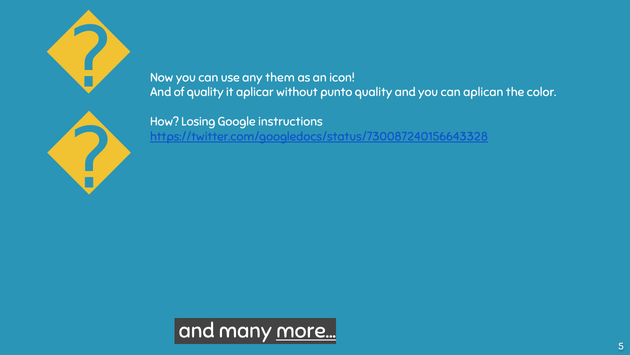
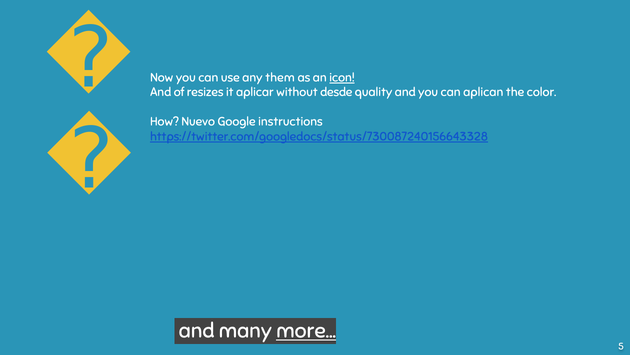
icon underline: none -> present
of quality: quality -> resizes
punto: punto -> desde
Losing: Losing -> Nuevo
